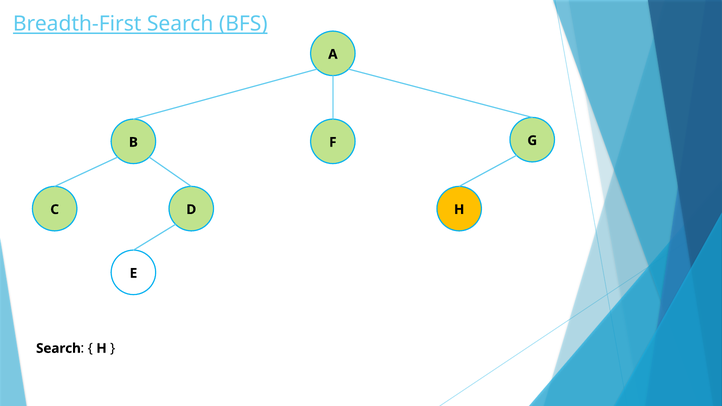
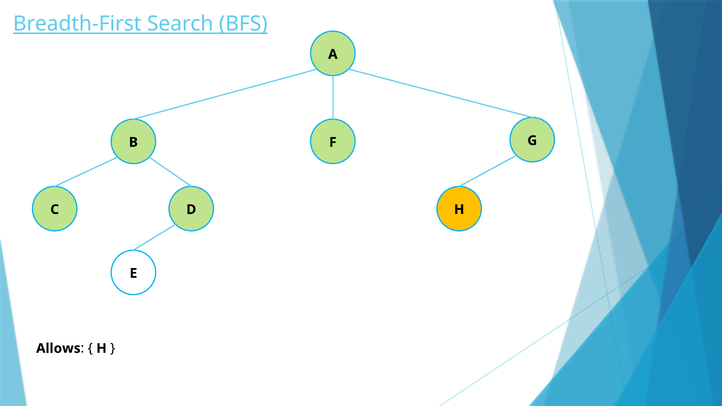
Search at (58, 348): Search -> Allows
